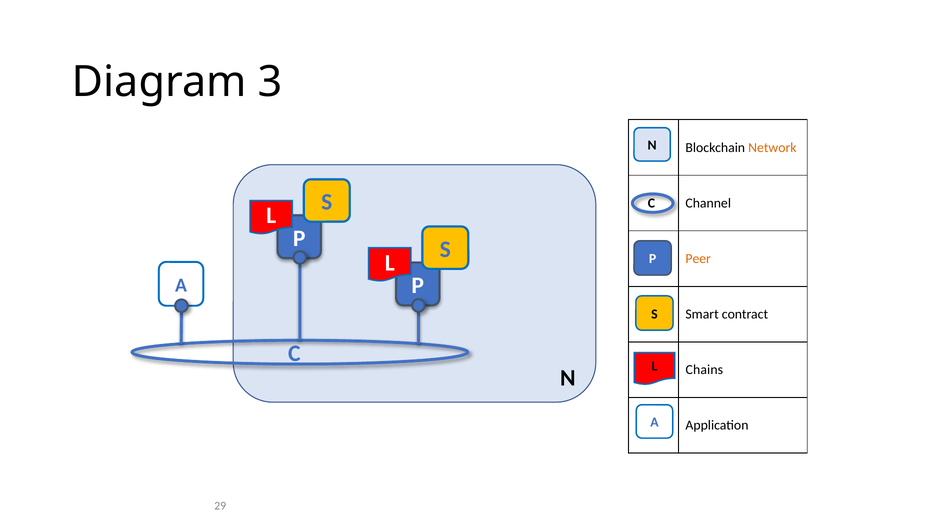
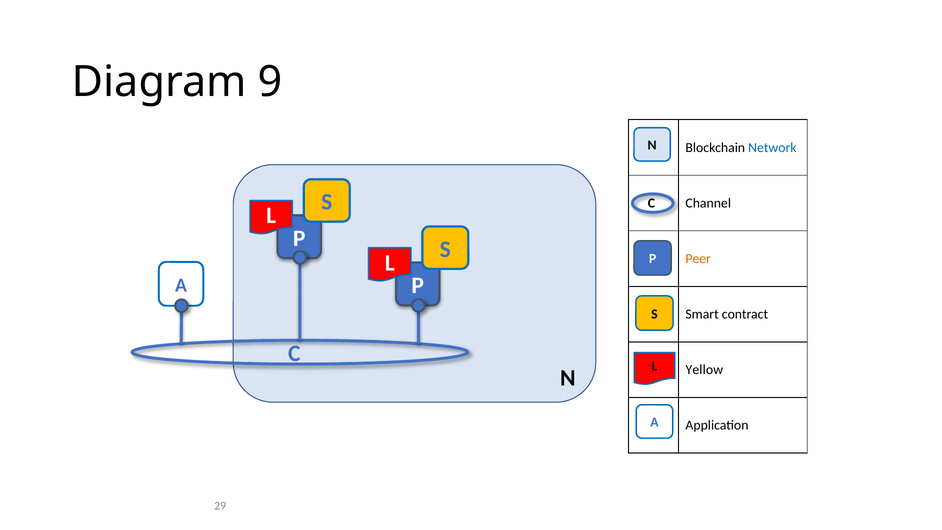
3: 3 -> 9
Network colour: orange -> blue
Chains: Chains -> Yellow
